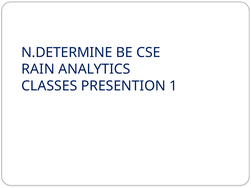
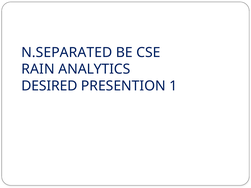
N.DETERMINE: N.DETERMINE -> N.SEPARATED
CLASSES: CLASSES -> DESIRED
